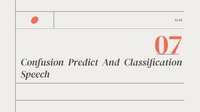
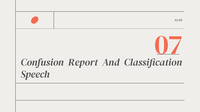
Predict: Predict -> Report
